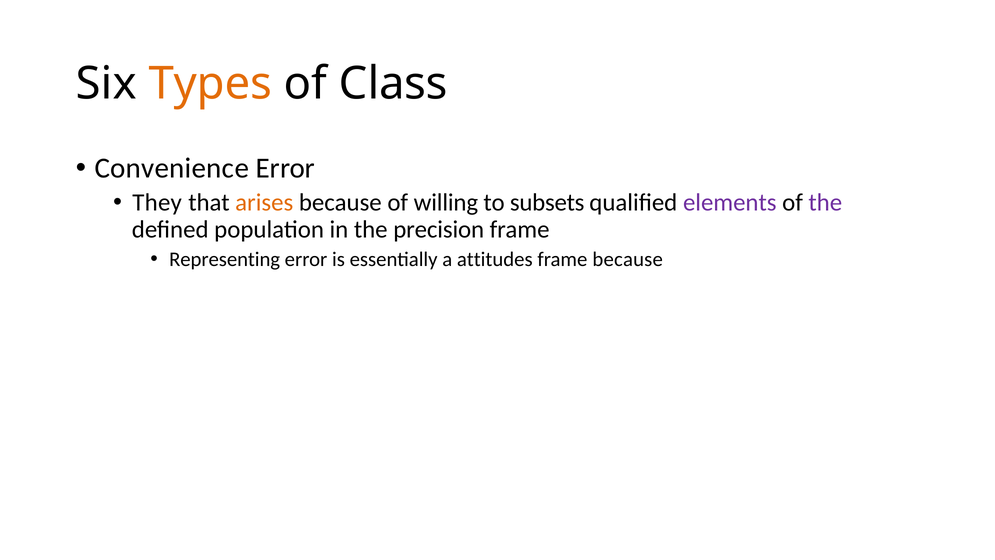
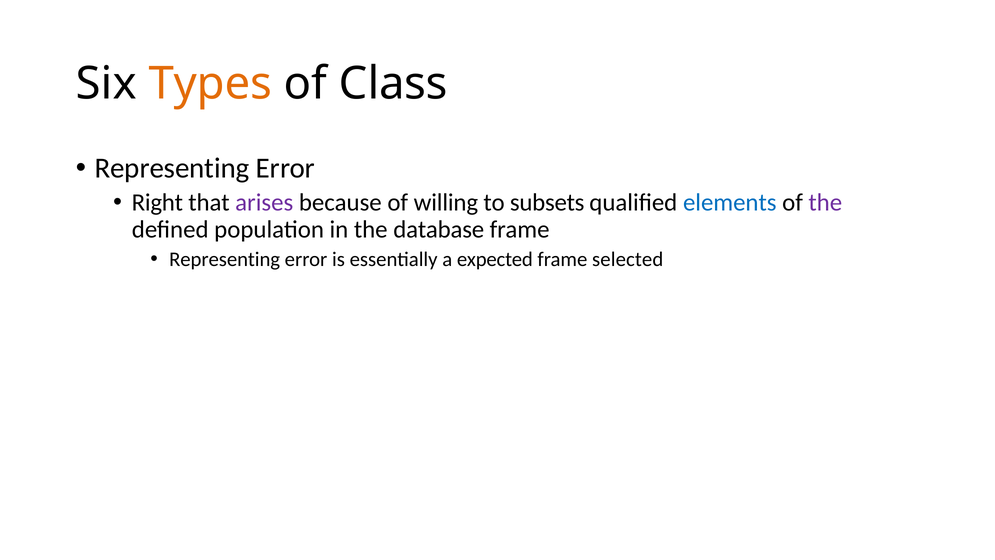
Convenience at (172, 168): Convenience -> Representing
They: They -> Right
arises colour: orange -> purple
elements colour: purple -> blue
precision: precision -> database
attitudes: attitudes -> expected
frame because: because -> selected
